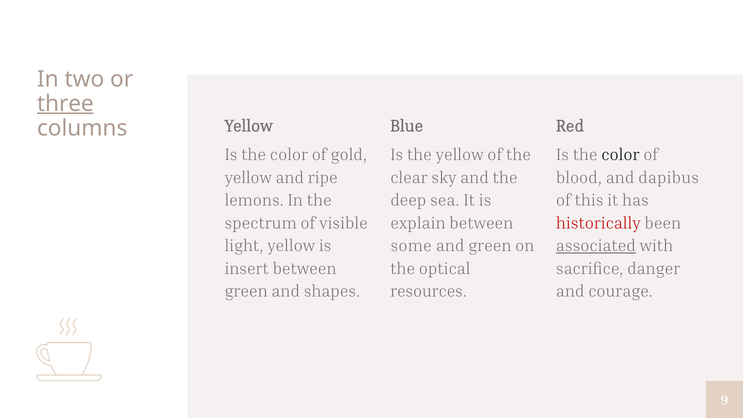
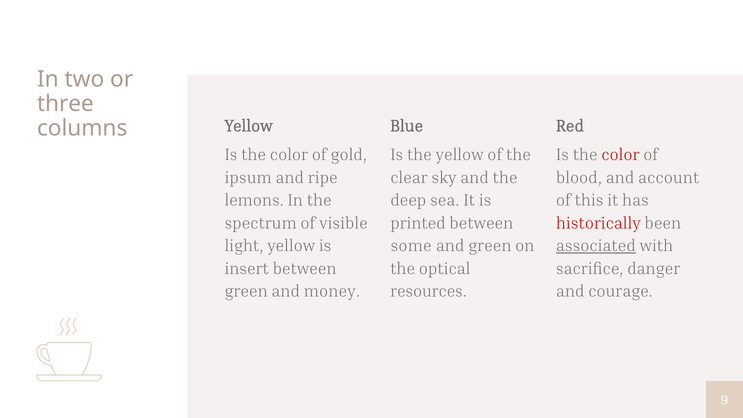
three underline: present -> none
color at (620, 155) colour: black -> red
yellow at (248, 178): yellow -> ipsum
dapibus: dapibus -> account
explain: explain -> printed
shapes: shapes -> money
